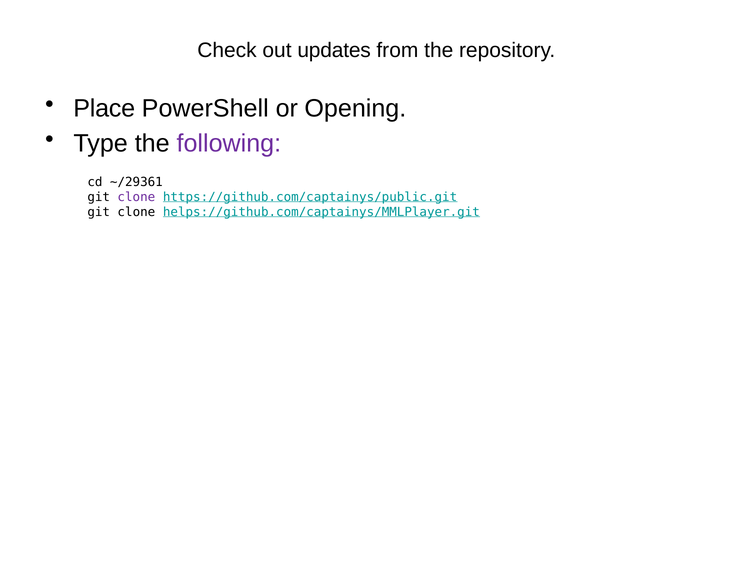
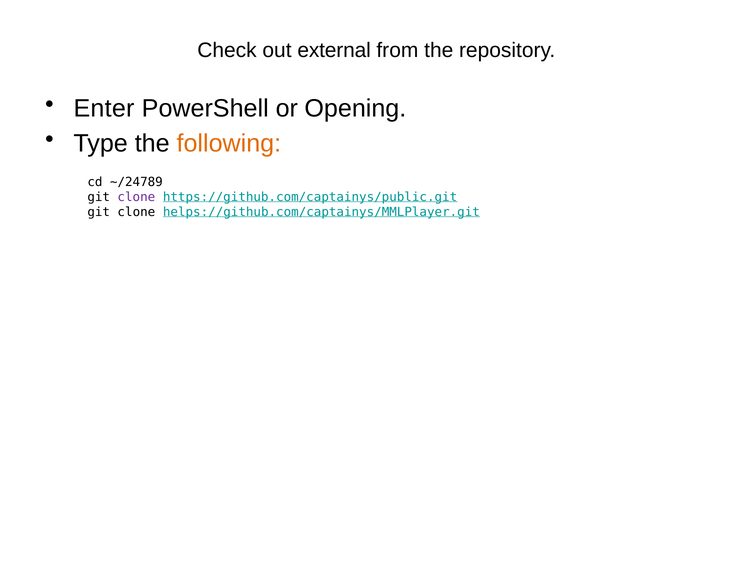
updates: updates -> external
Place: Place -> Enter
following colour: purple -> orange
~/29361: ~/29361 -> ~/24789
